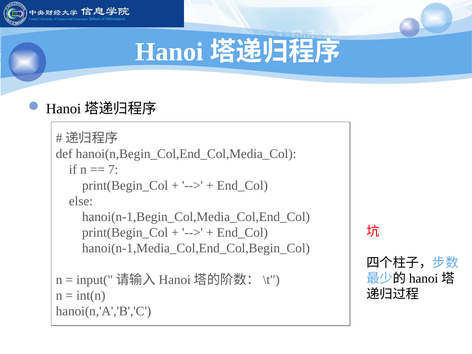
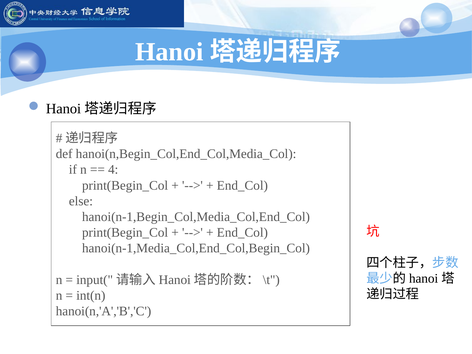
7: 7 -> 4
